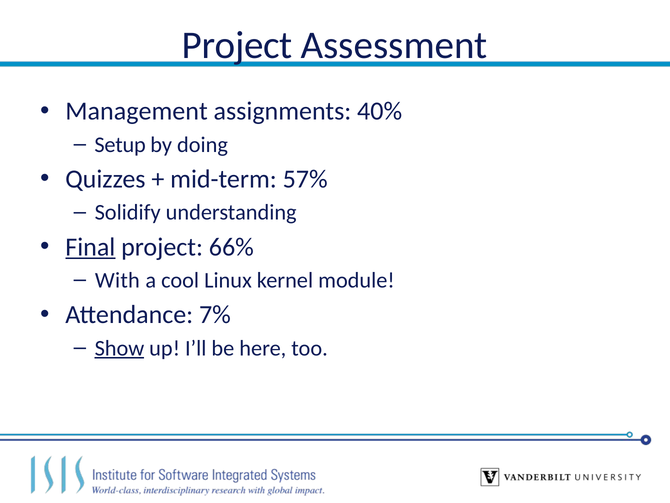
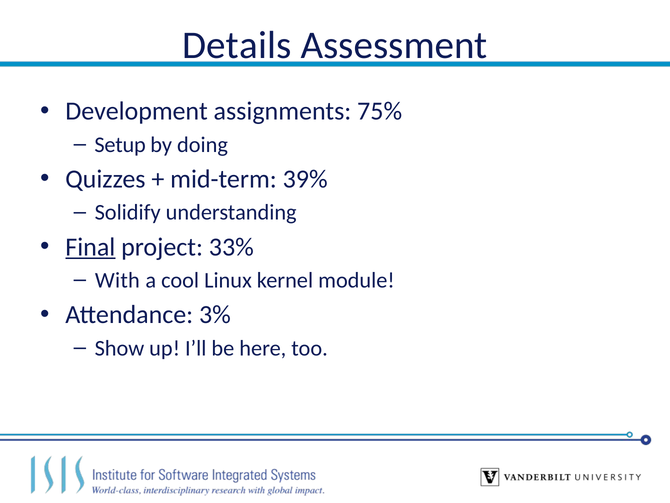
Project at (237, 45): Project -> Details
Management: Management -> Development
40%: 40% -> 75%
57%: 57% -> 39%
66%: 66% -> 33%
7%: 7% -> 3%
Show underline: present -> none
